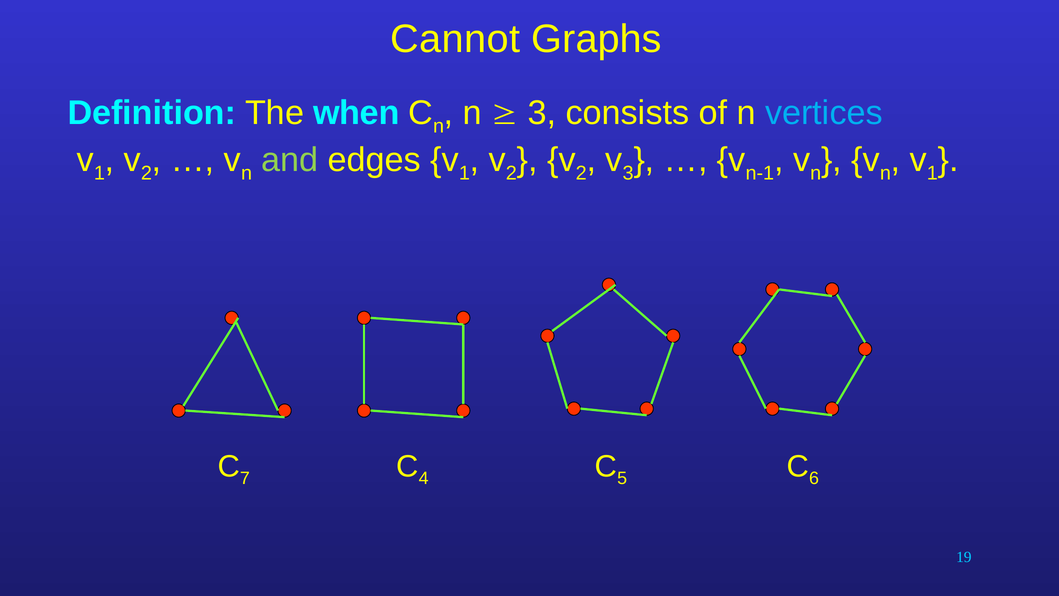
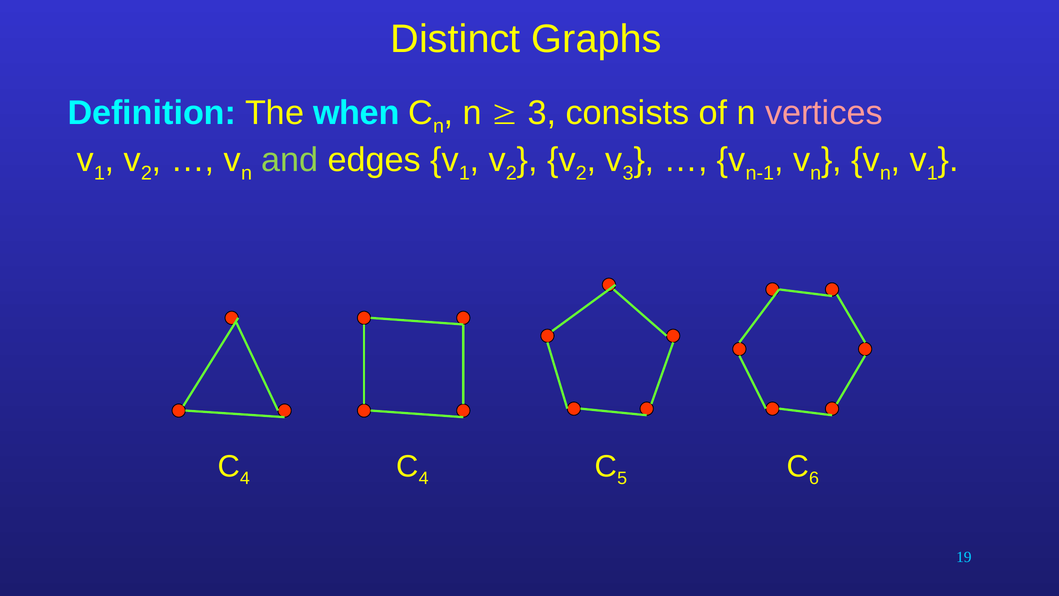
Cannot: Cannot -> Distinct
vertices colour: light blue -> pink
7 at (245, 478): 7 -> 4
